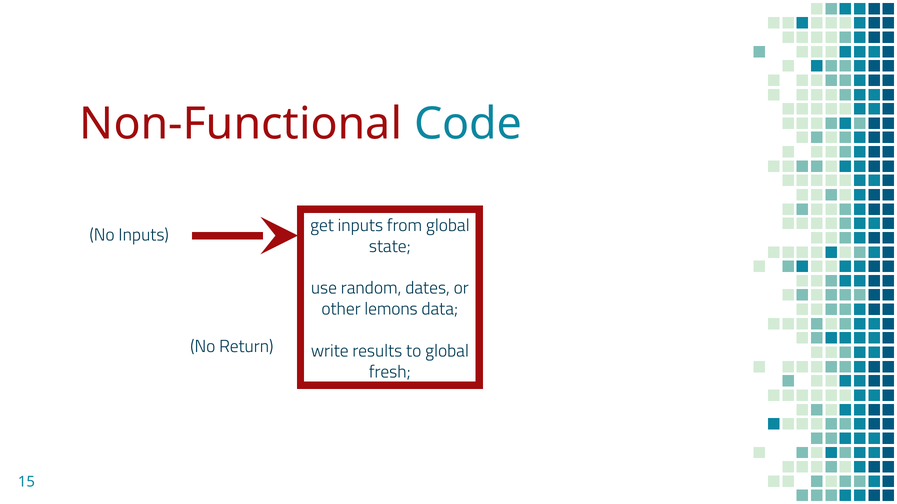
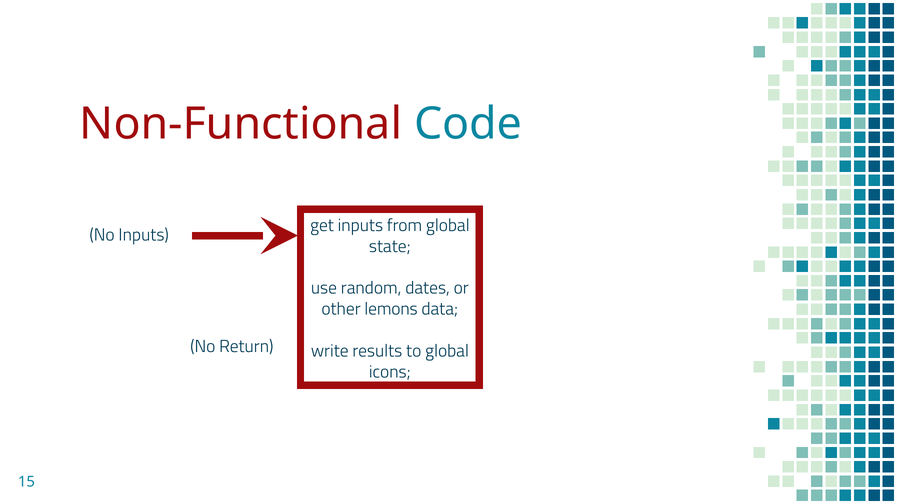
fresh: fresh -> icons
